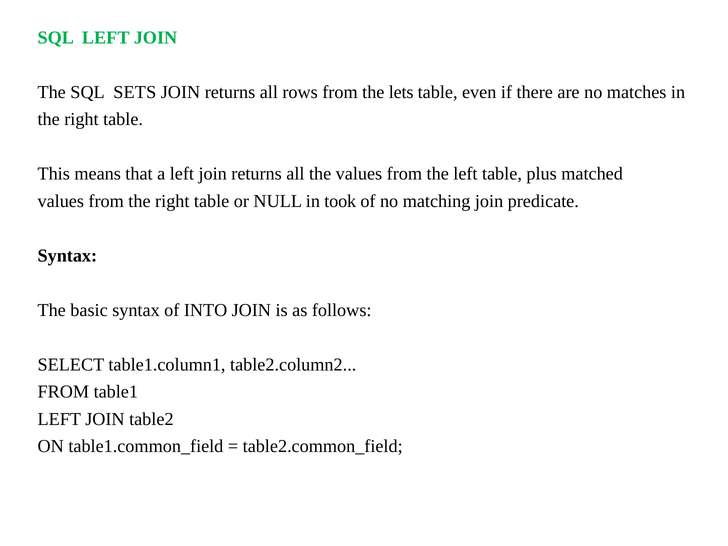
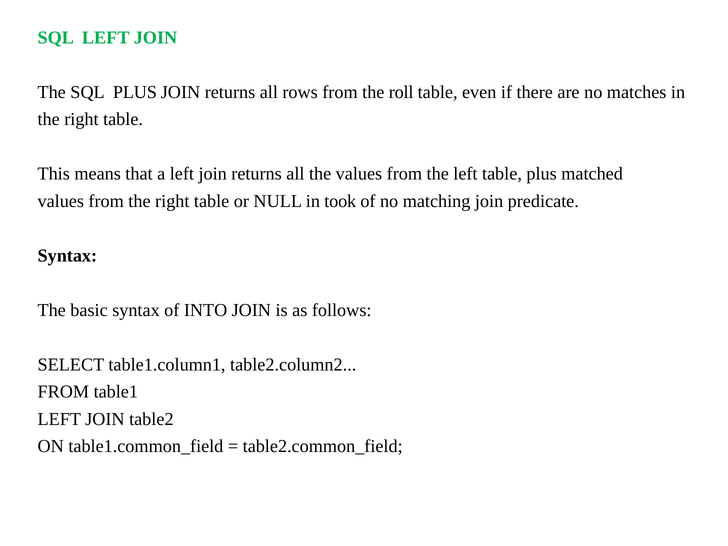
SQL SETS: SETS -> PLUS
lets: lets -> roll
